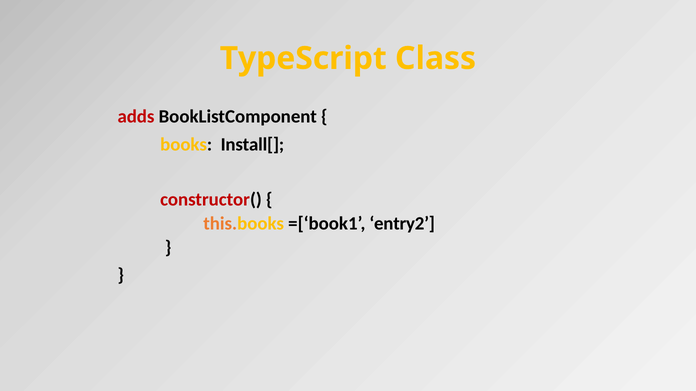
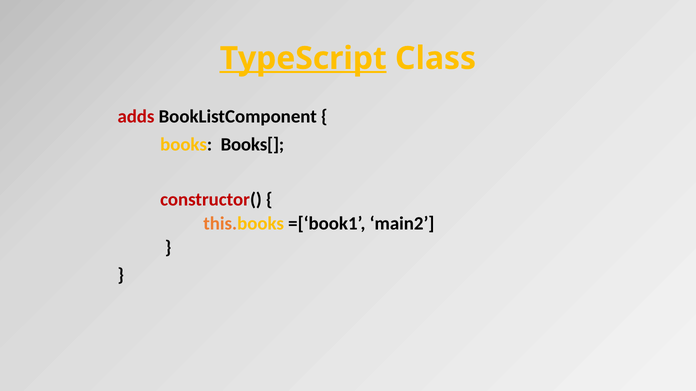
TypeScript underline: none -> present
Install[: Install[ -> Books[
entry2: entry2 -> main2
